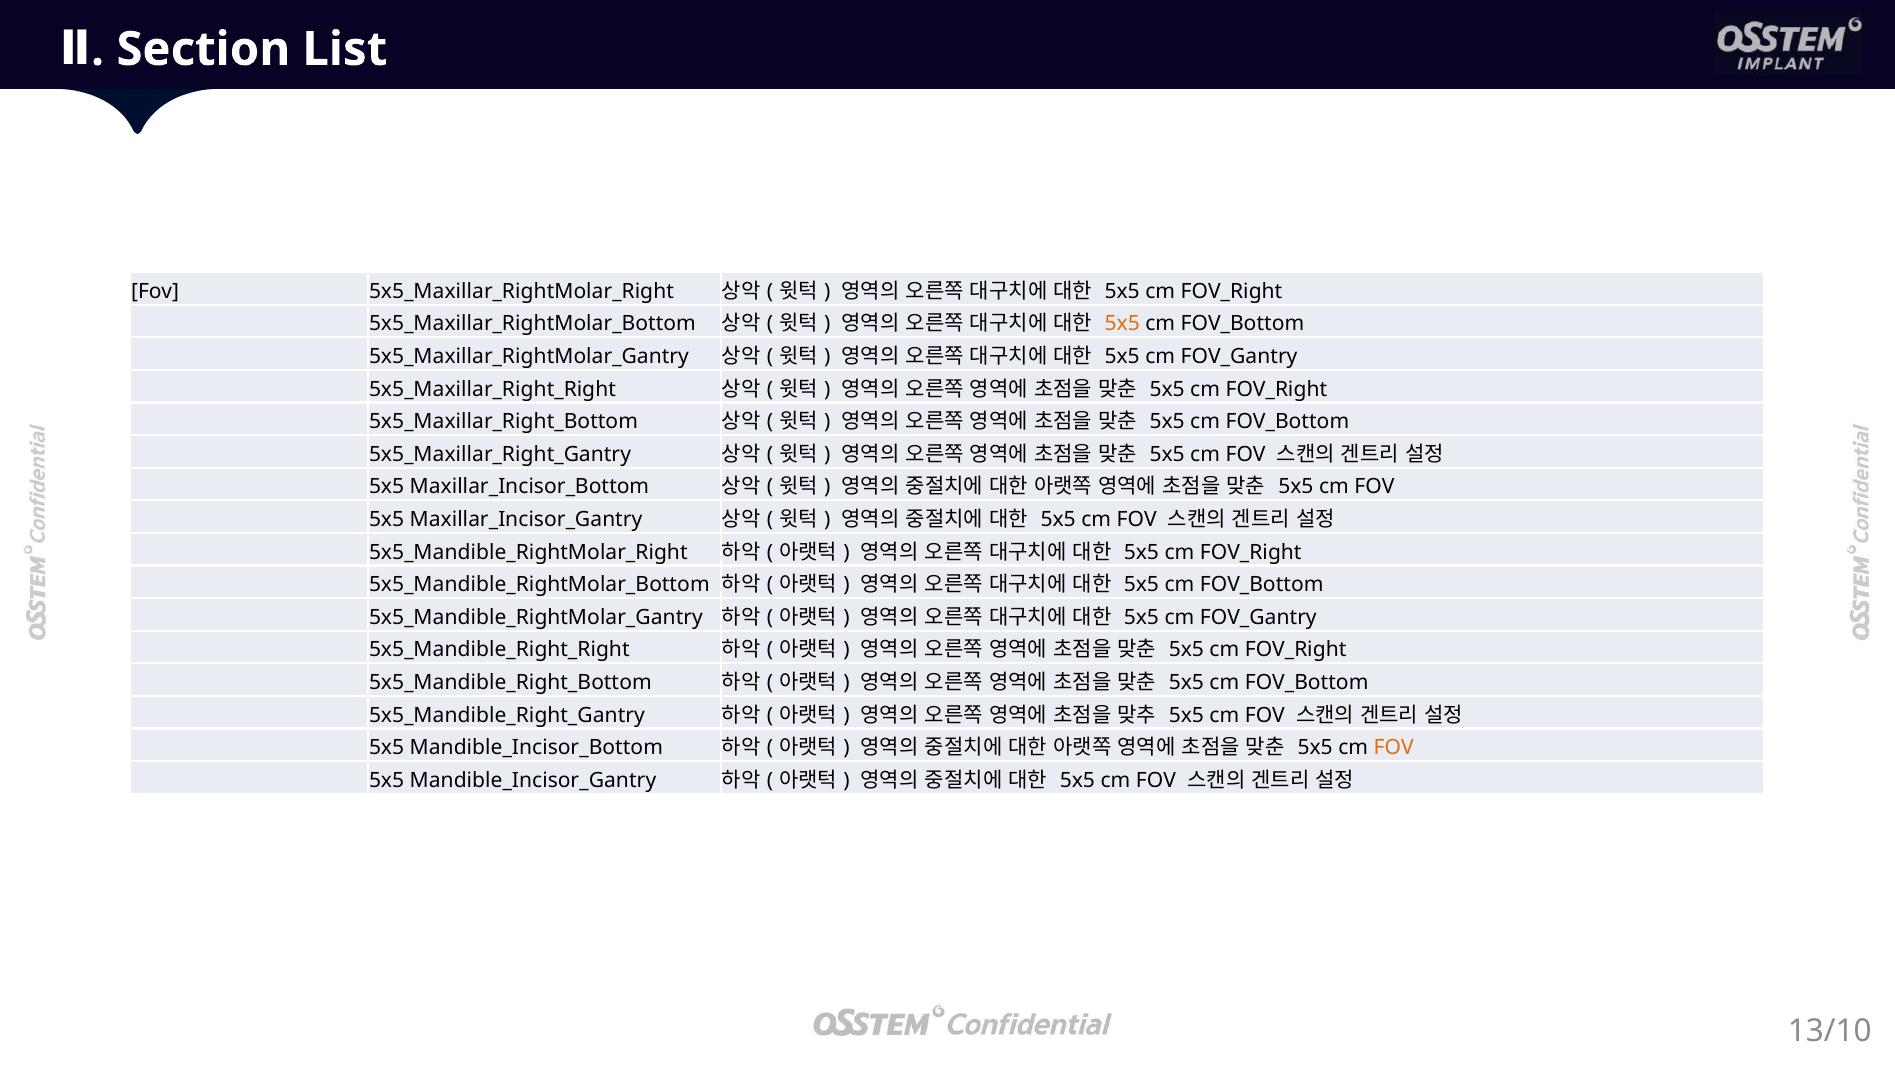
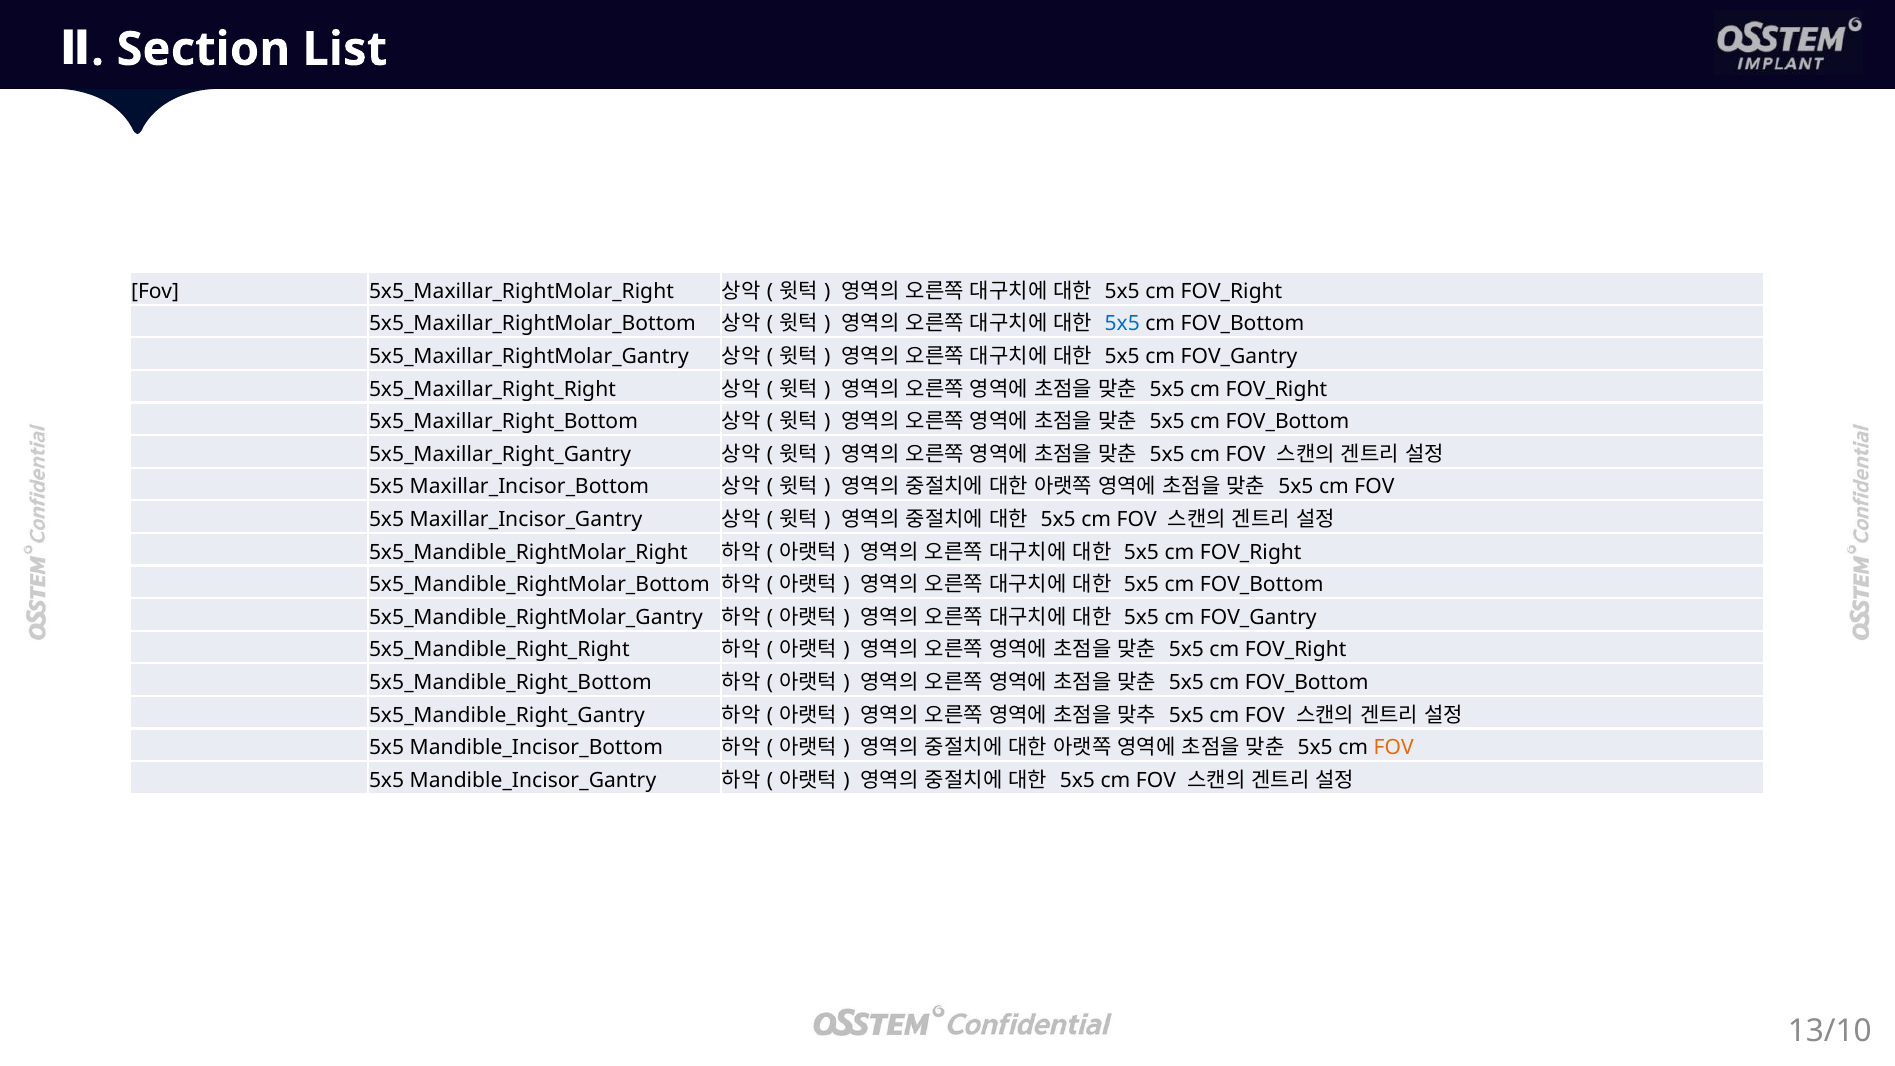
5x5 at (1122, 324) colour: orange -> blue
